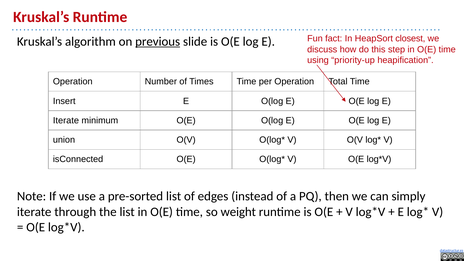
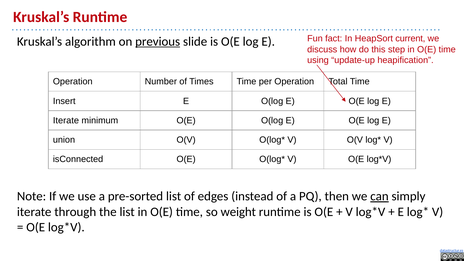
closest: closest -> current
priority-up: priority-up -> update-up
can underline: none -> present
